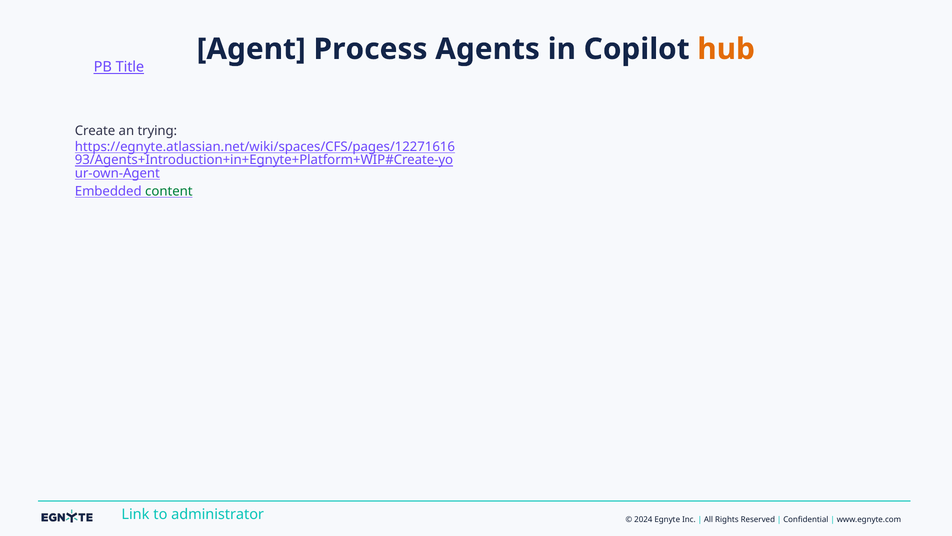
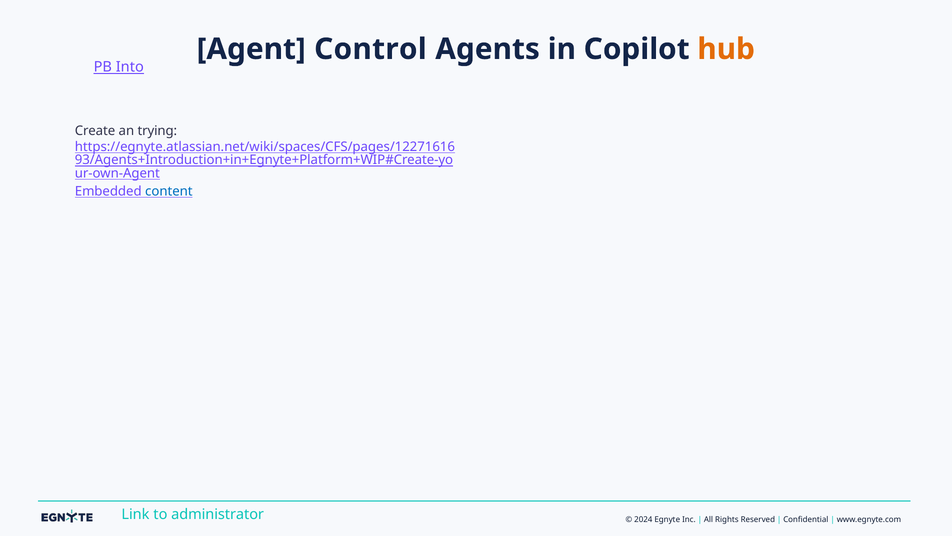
Process: Process -> Control
Title: Title -> Into
content colour: green -> blue
